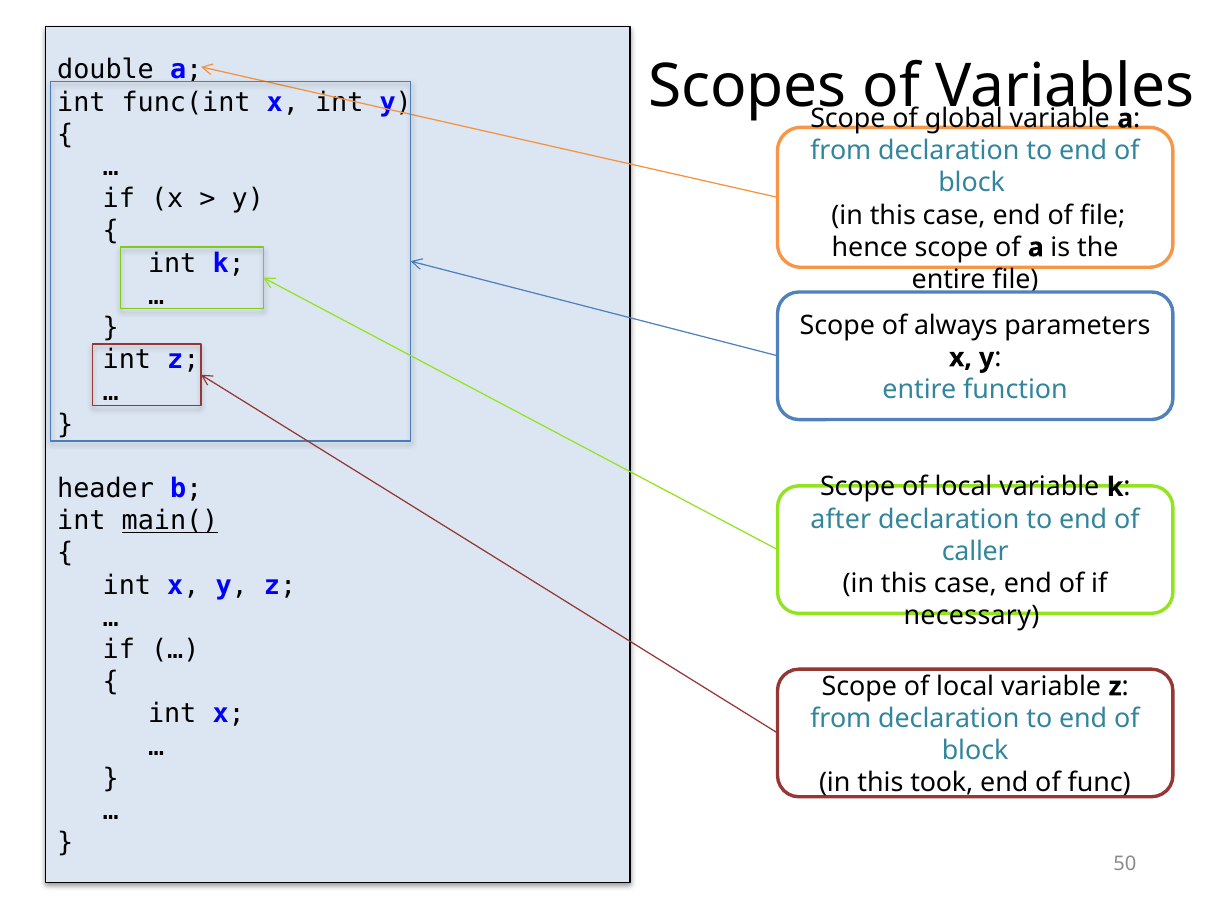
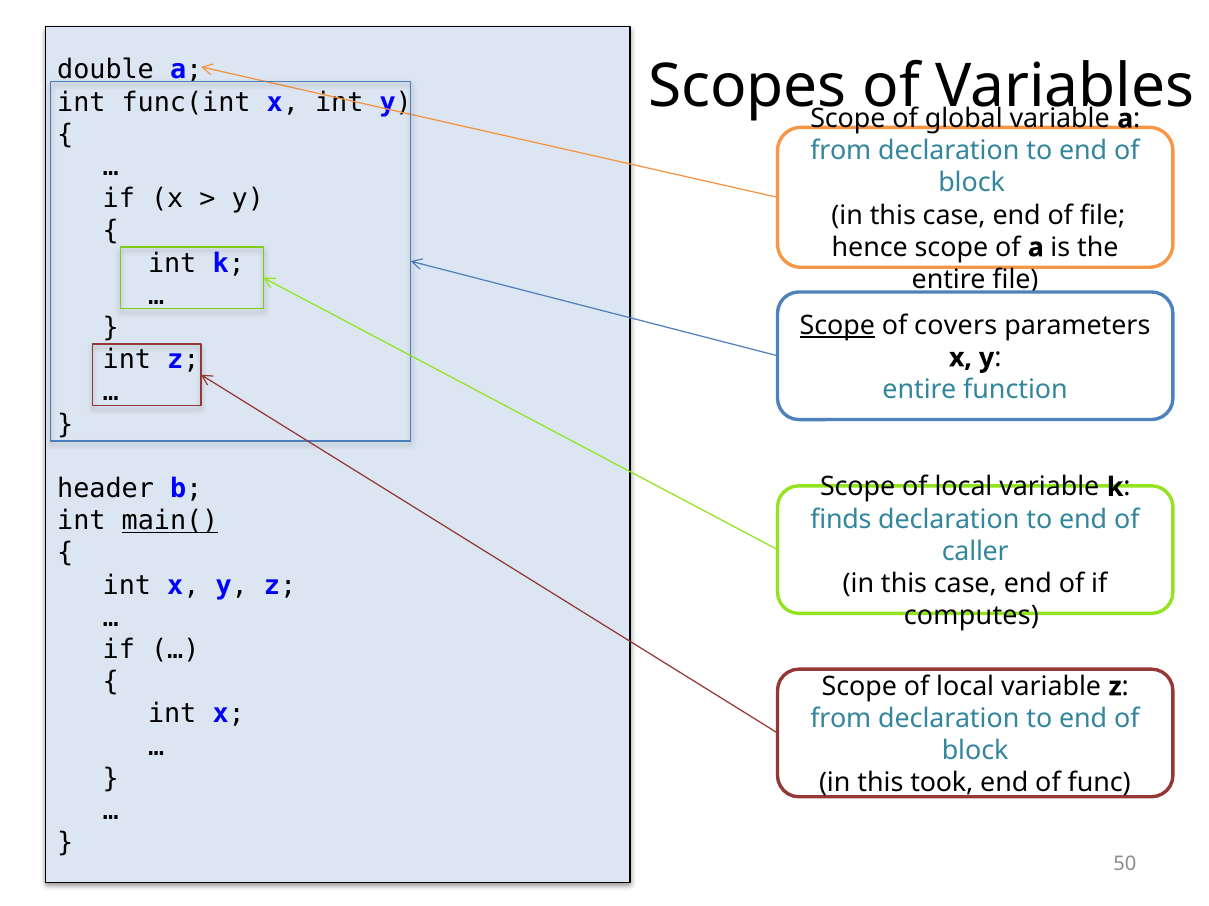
Scope at (837, 326) underline: none -> present
always: always -> covers
after: after -> finds
necessary: necessary -> computes
